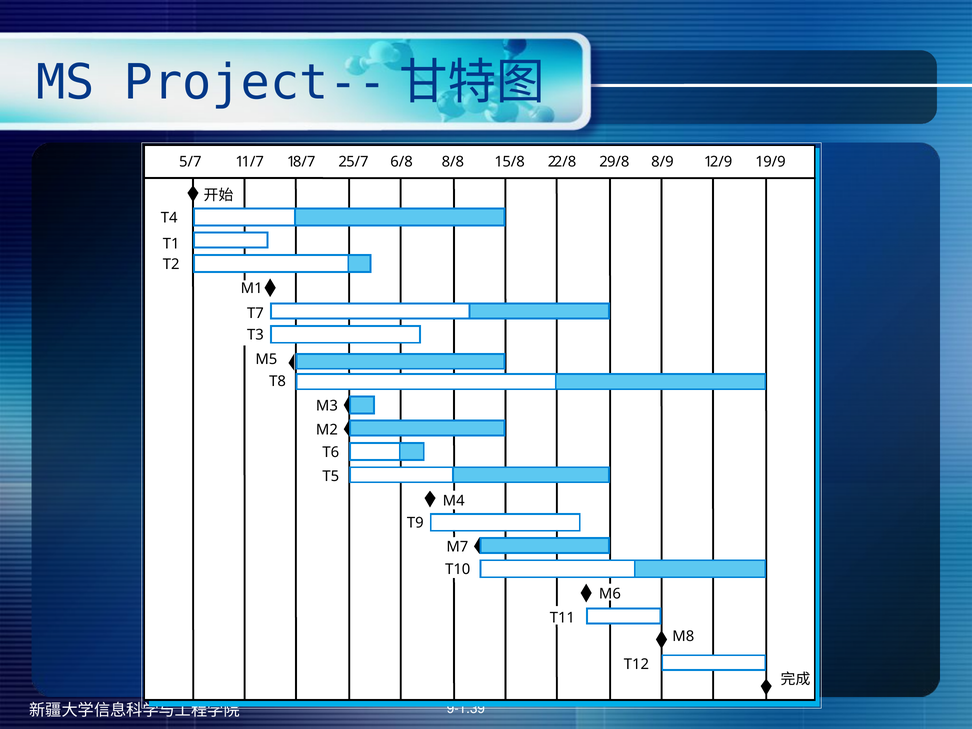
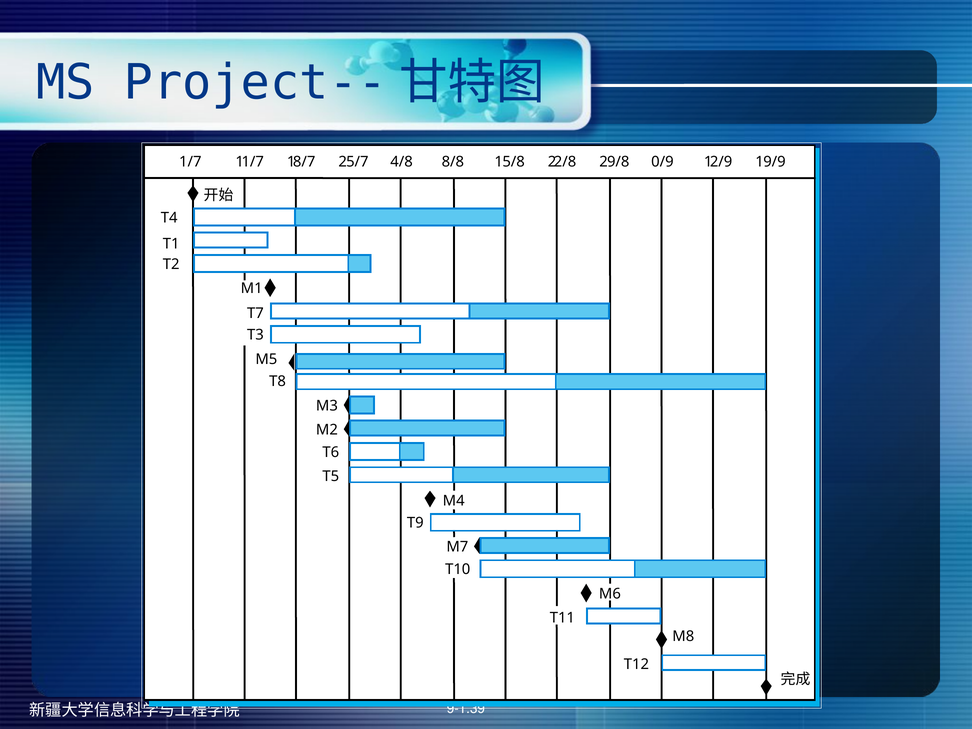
5/7: 5/7 -> 1/7
6/8: 6/8 -> 4/8
8/9: 8/9 -> 0/9
